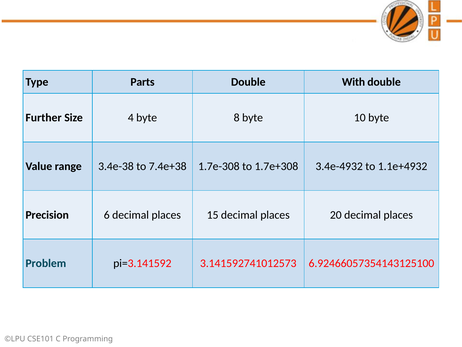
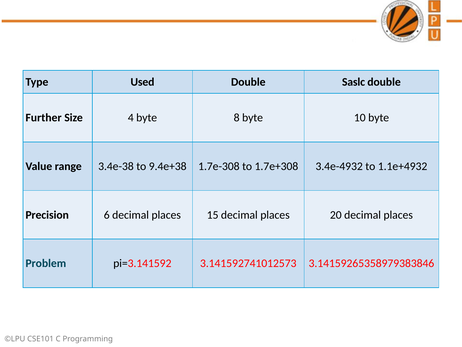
Parts: Parts -> Used
With: With -> Saslc
7.4e+38: 7.4e+38 -> 9.4e+38
6.92466057354143125100: 6.92466057354143125100 -> 3.14159265358979383846
